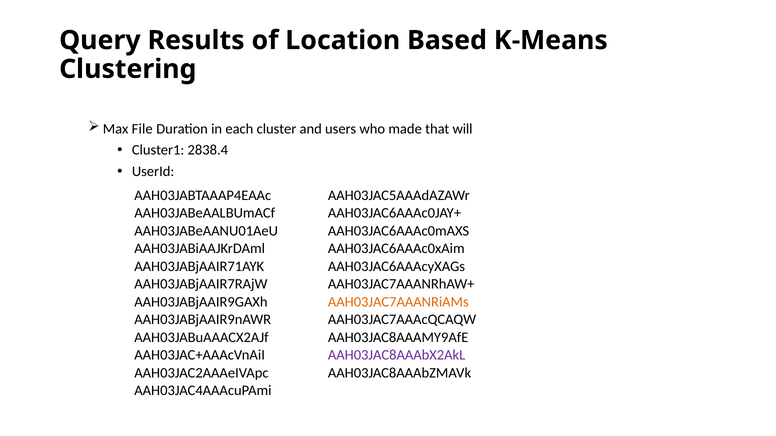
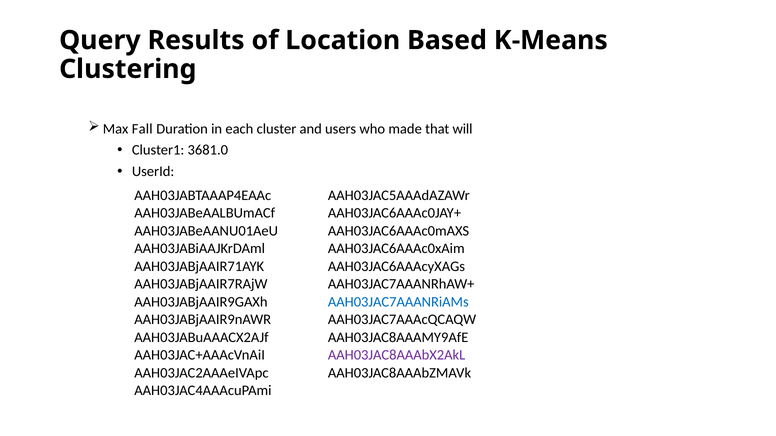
File: File -> Fall
2838.4: 2838.4 -> 3681.0
AAH03JAC7AAANRiAMs colour: orange -> blue
